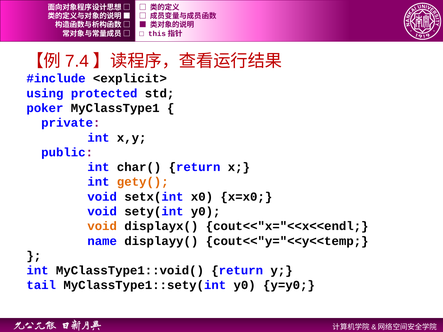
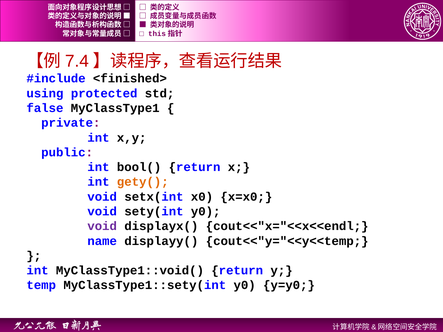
<explicit>: <explicit> -> <finished>
poker: poker -> false
char(: char( -> bool(
void at (102, 226) colour: orange -> purple
tail: tail -> temp
